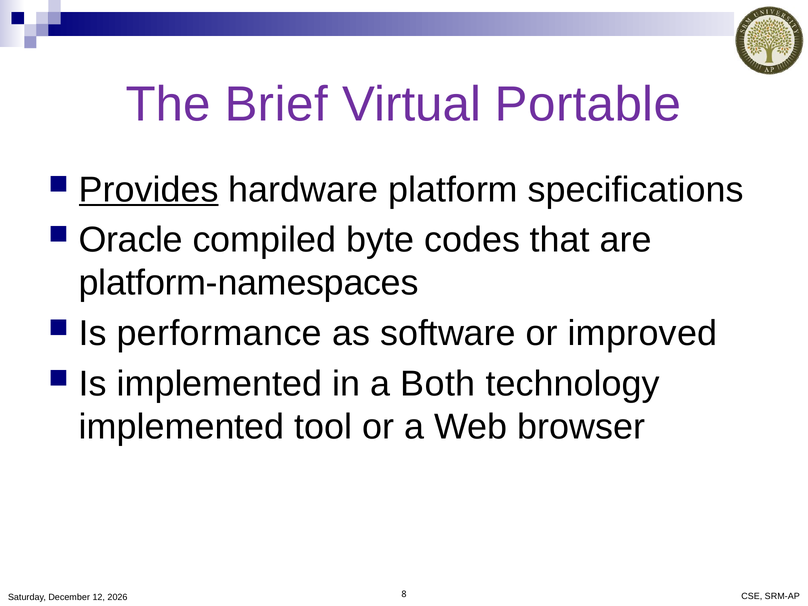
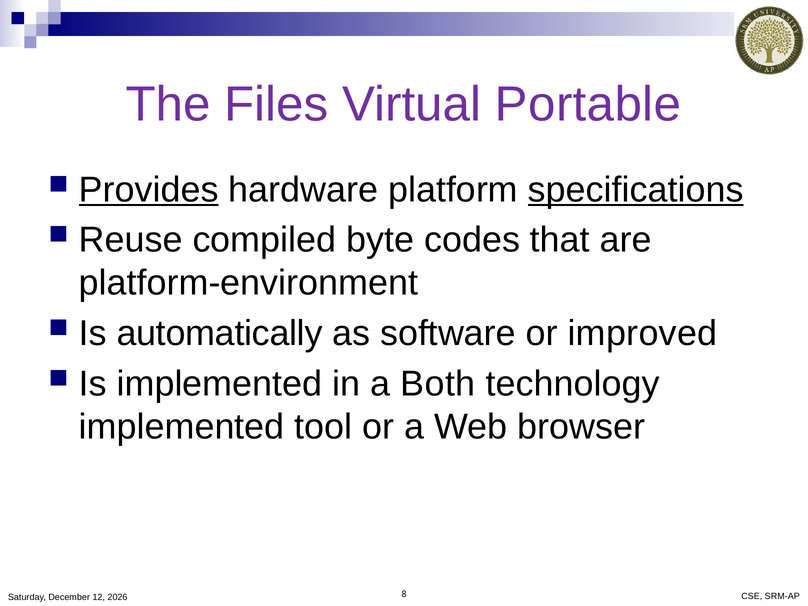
Brief: Brief -> Files
specifications underline: none -> present
Oracle: Oracle -> Reuse
platform-namespaces: platform-namespaces -> platform-environment
performance: performance -> automatically
